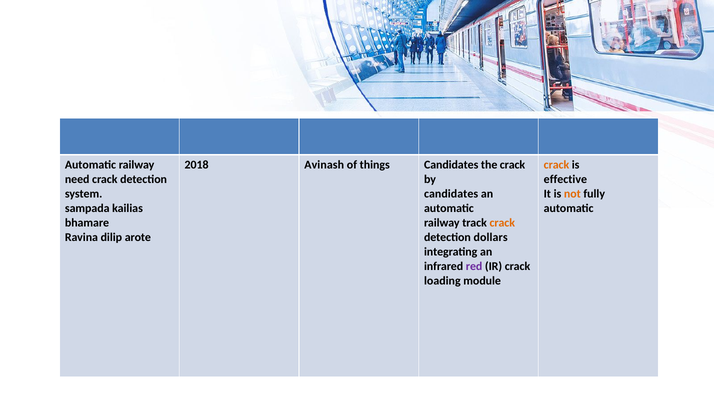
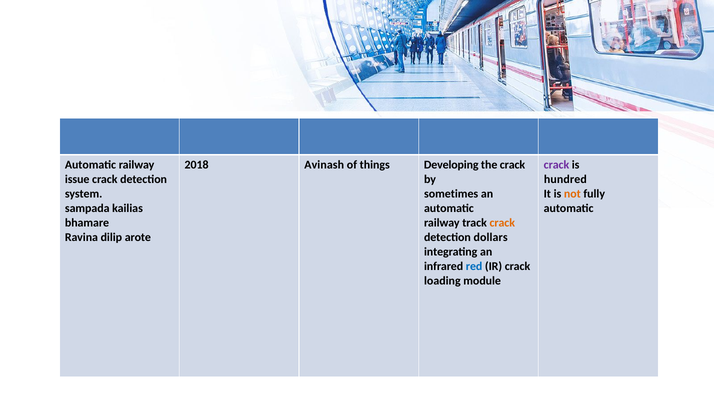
things Candidates: Candidates -> Developing
crack at (556, 165) colour: orange -> purple
need: need -> issue
effective: effective -> hundred
candidates at (451, 194): candidates -> sometimes
red colour: purple -> blue
